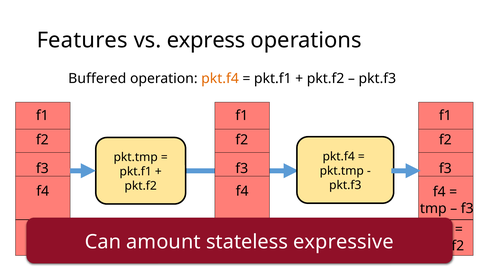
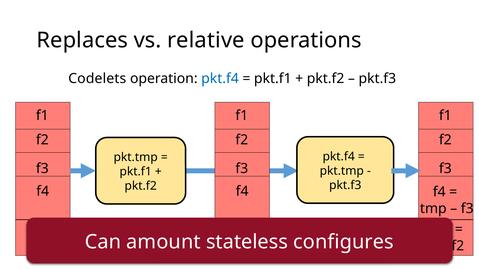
Features: Features -> Replaces
express: express -> relative
Buffered: Buffered -> Codelets
pkt.f4 at (220, 79) colour: orange -> blue
expressive: expressive -> configures
